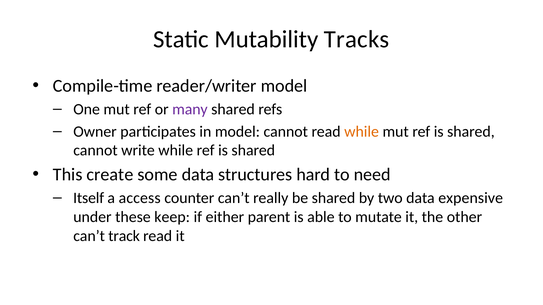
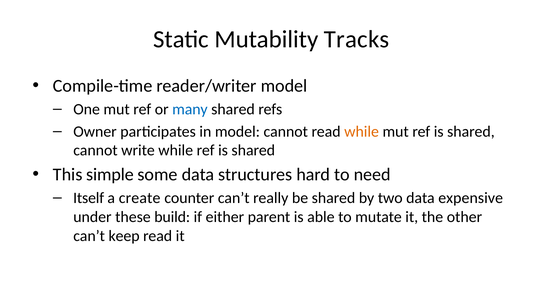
many colour: purple -> blue
create: create -> simple
access: access -> create
keep: keep -> build
track: track -> keep
